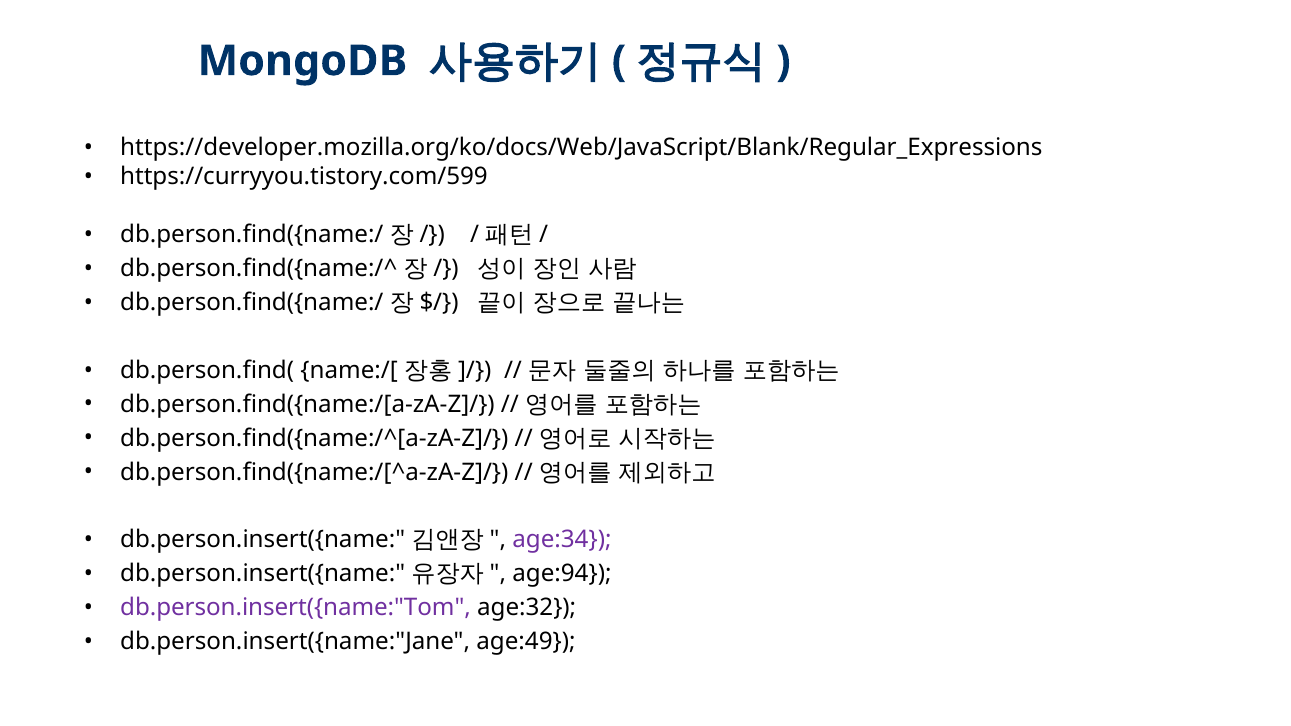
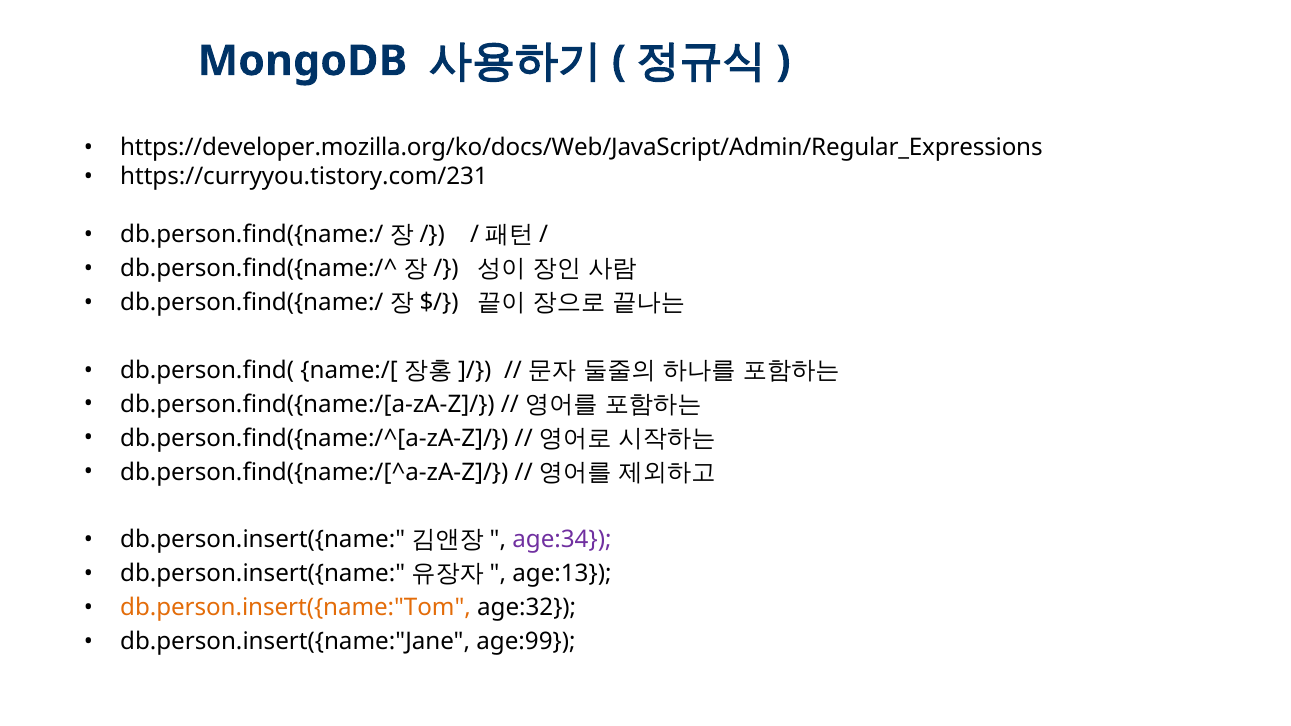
https://developer.mozilla.org/ko/docs/Web/JavaScript/Blank/Regular_Expressions: https://developer.mozilla.org/ko/docs/Web/JavaScript/Blank/Regular_Expressions -> https://developer.mozilla.org/ko/docs/Web/JavaScript/Admin/Regular_Expressions
https://curryyou.tistory.com/599: https://curryyou.tistory.com/599 -> https://curryyou.tistory.com/231
age:94: age:94 -> age:13
db.person.insert({name:"Tom colour: purple -> orange
age:49: age:49 -> age:99
